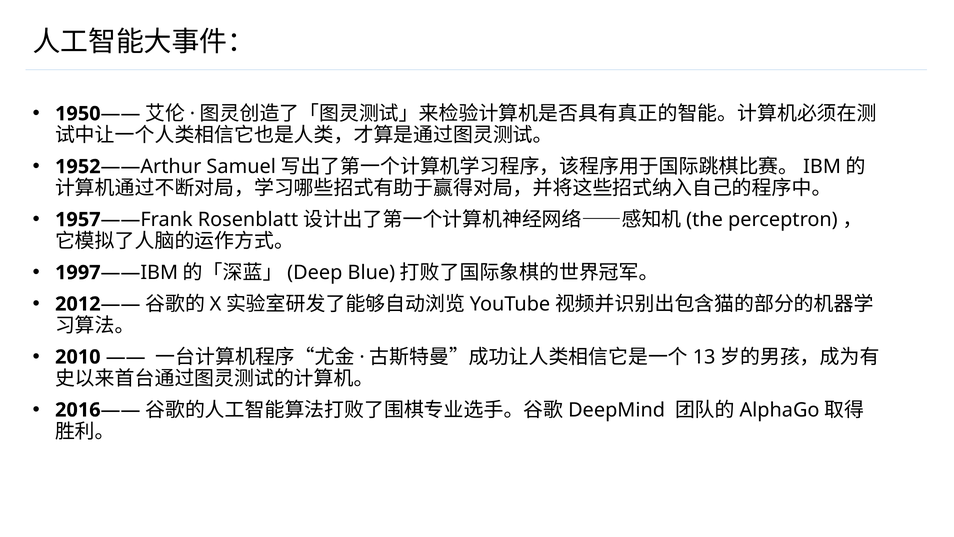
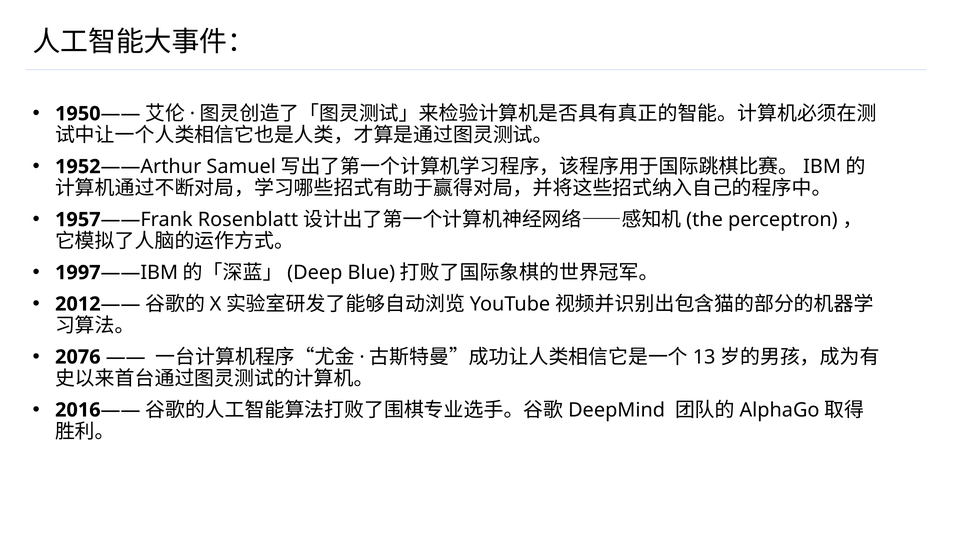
2010: 2010 -> 2076
